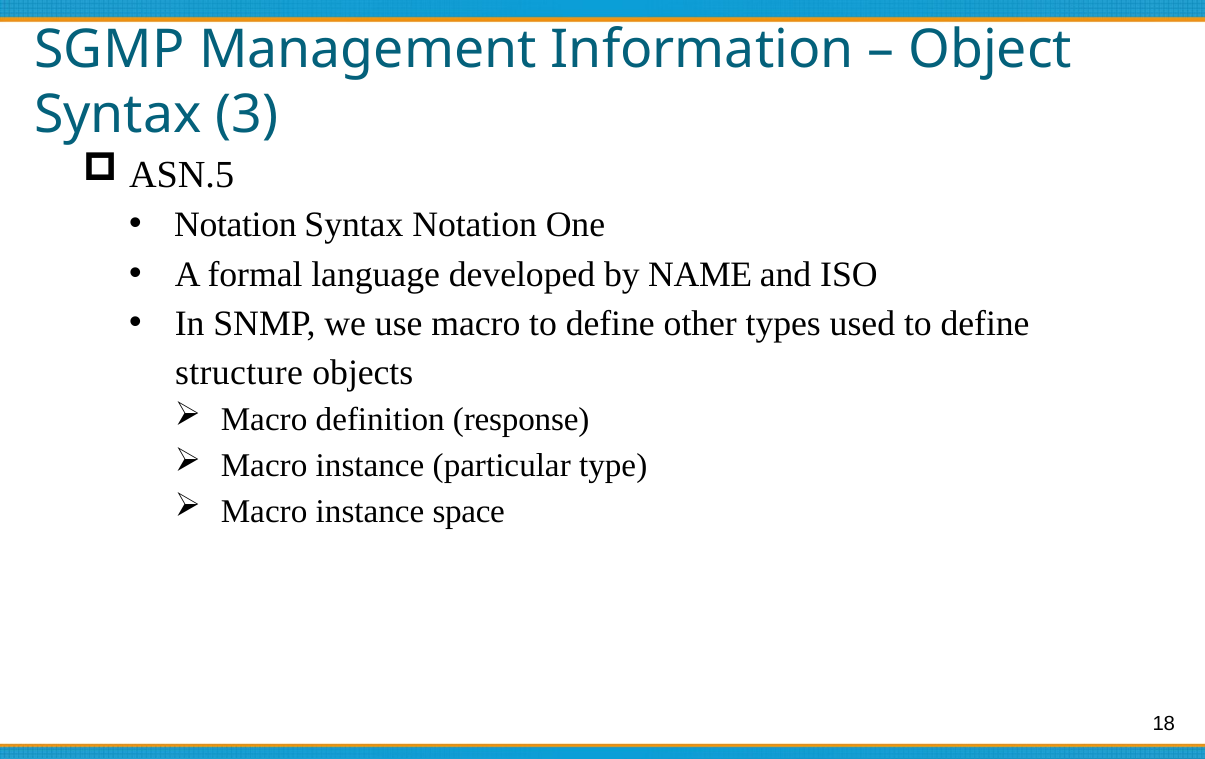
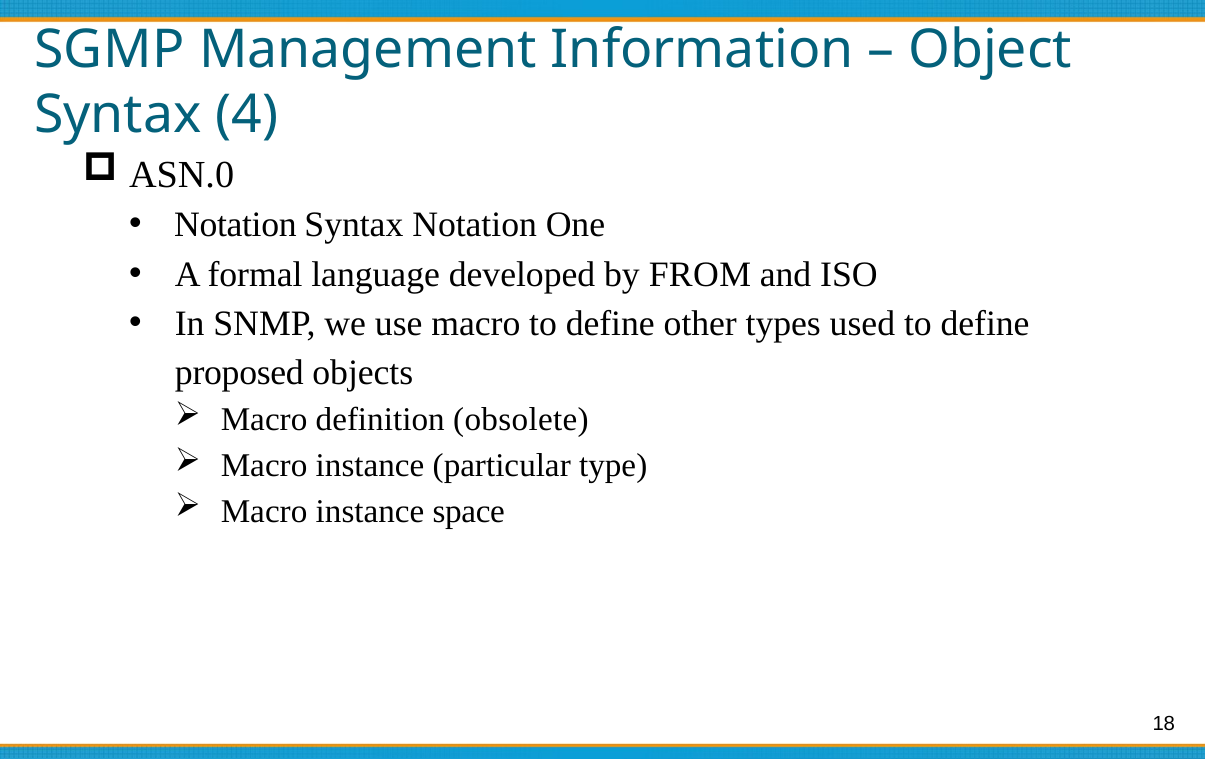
3: 3 -> 4
ASN.5: ASN.5 -> ASN.0
NAME: NAME -> FROM
structure: structure -> proposed
response: response -> obsolete
